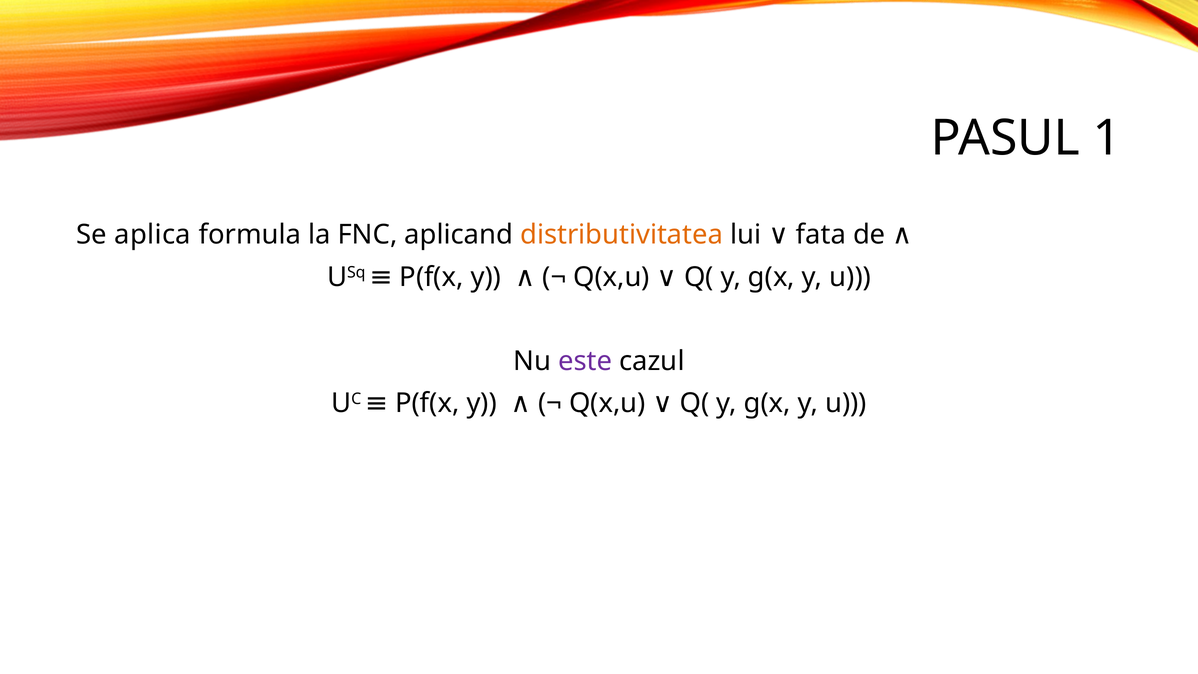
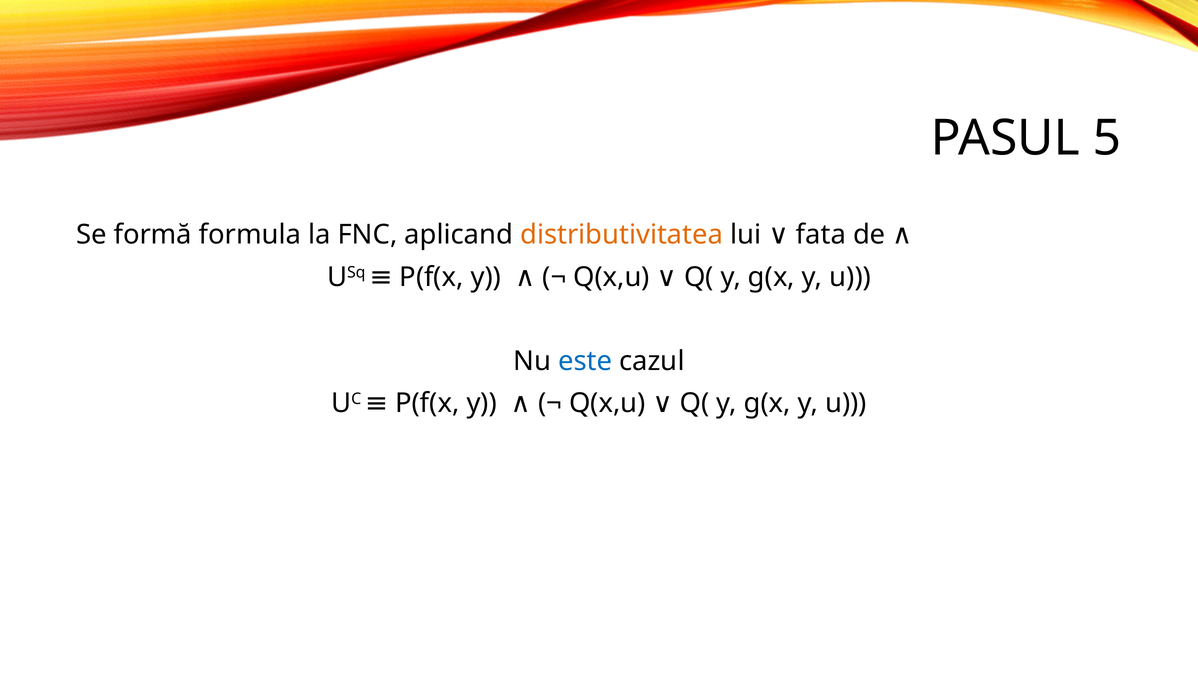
1: 1 -> 5
aplica: aplica -> formă
este colour: purple -> blue
